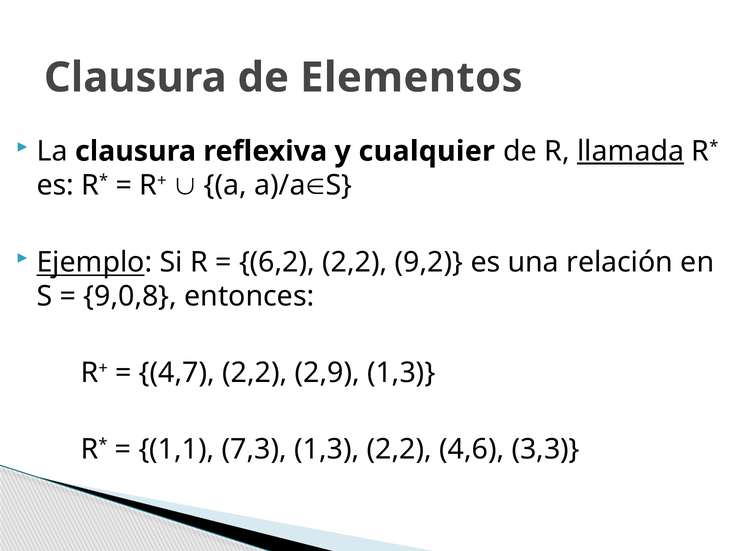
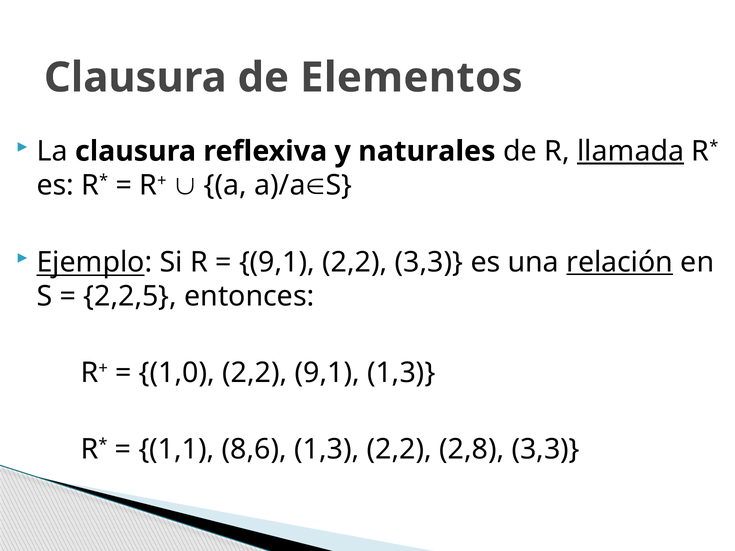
cualquier: cualquier -> naturales
6,2 at (277, 262): 6,2 -> 9,1
2,2 9,2: 9,2 -> 3,3
relación underline: none -> present
9,0,8: 9,0,8 -> 2,2,5
4,7: 4,7 -> 1,0
2,2 2,9: 2,9 -> 9,1
7,3: 7,3 -> 8,6
4,6: 4,6 -> 2,8
